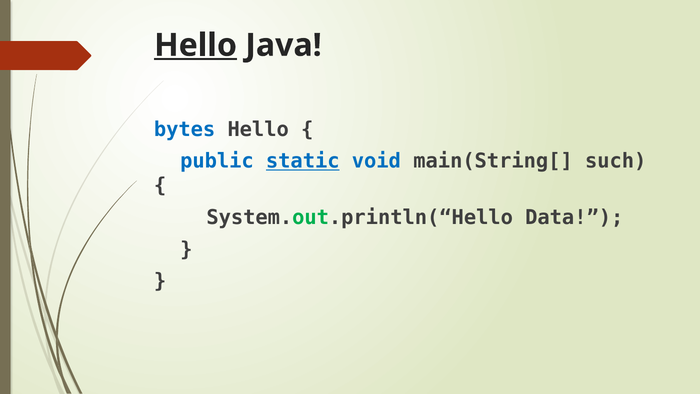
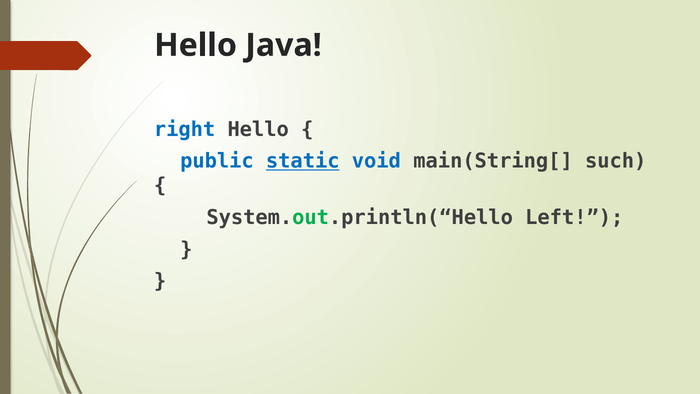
Hello at (196, 45) underline: present -> none
bytes: bytes -> right
Data: Data -> Left
